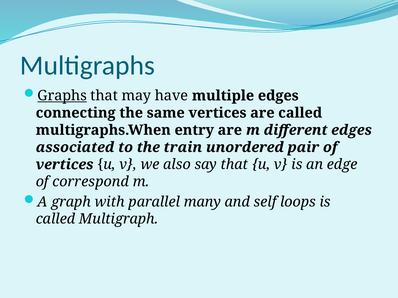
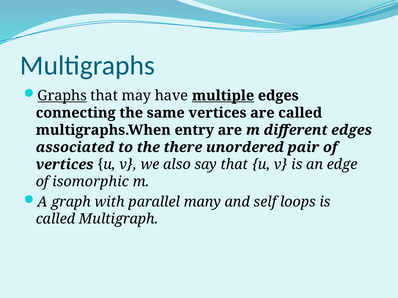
multiple underline: none -> present
train: train -> there
correspond: correspond -> isomorphic
